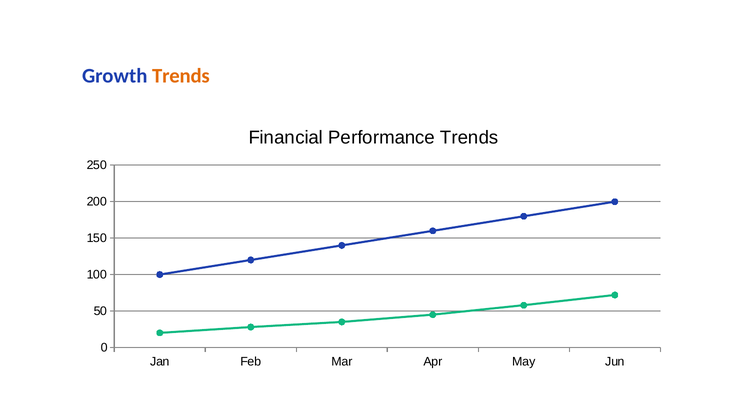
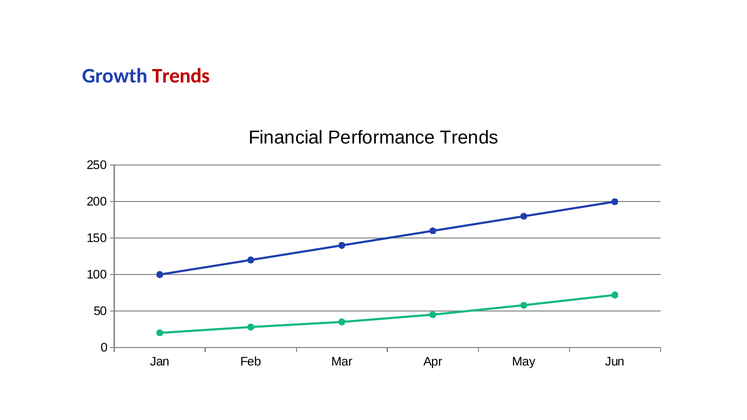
Trends at (181, 76) colour: orange -> red
